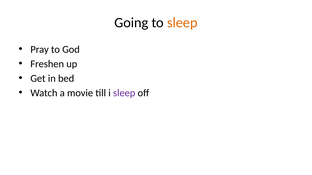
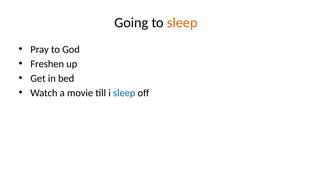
sleep at (124, 93) colour: purple -> blue
